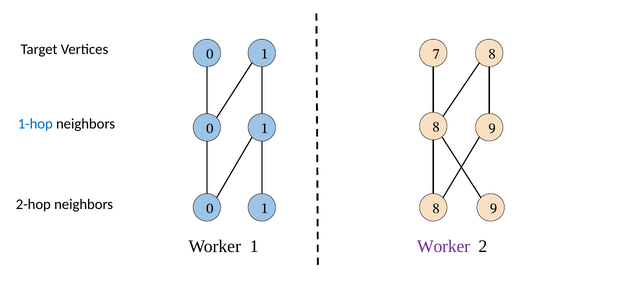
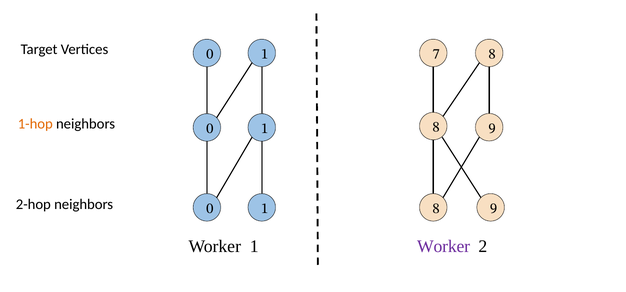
1-hop colour: blue -> orange
